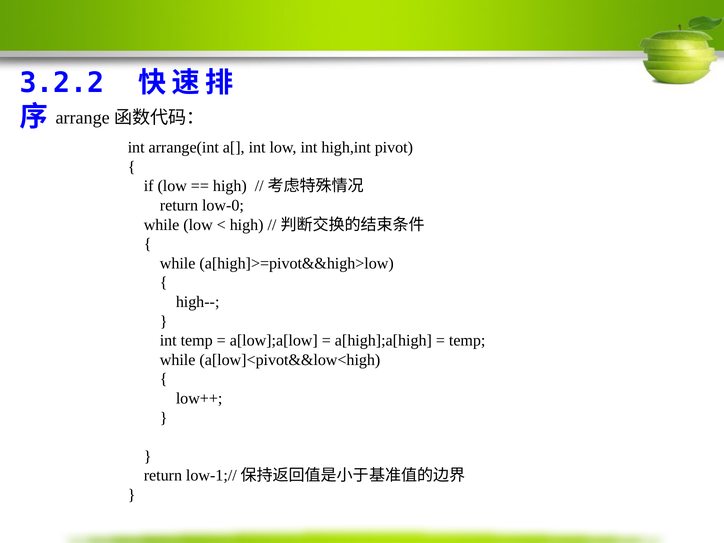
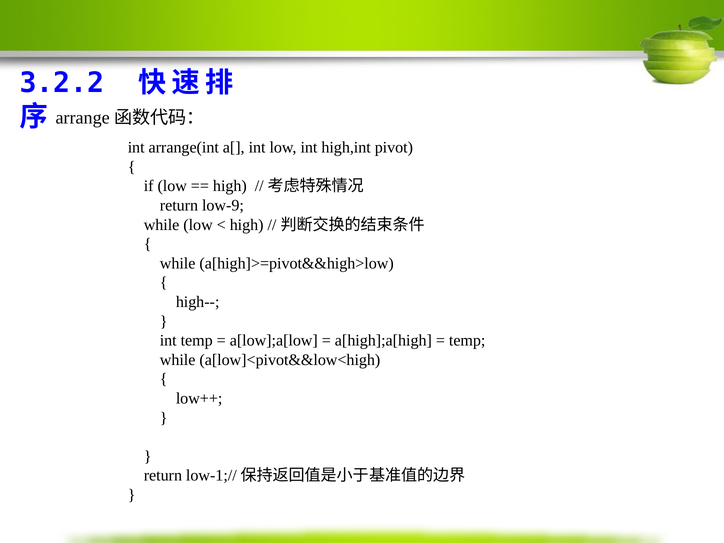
low-0: low-0 -> low-9
